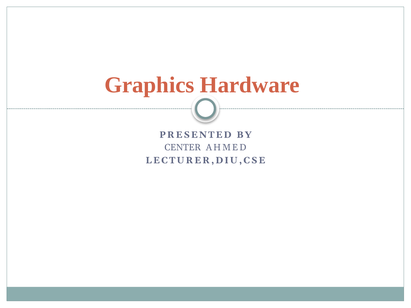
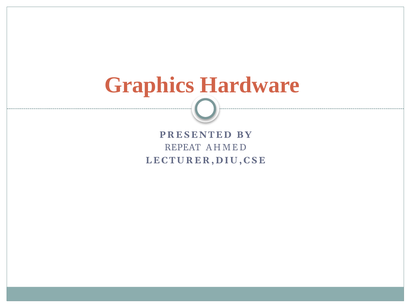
CENTER: CENTER -> REPEAT
